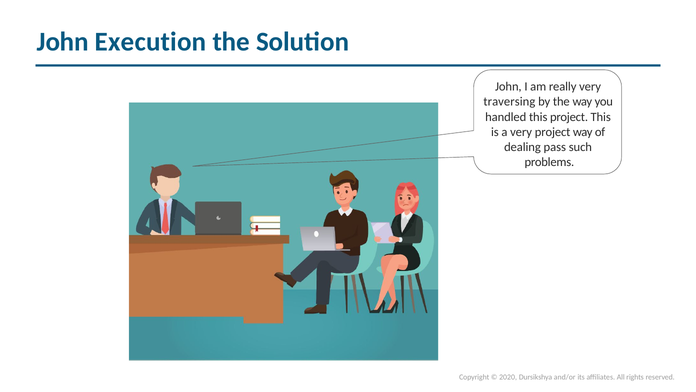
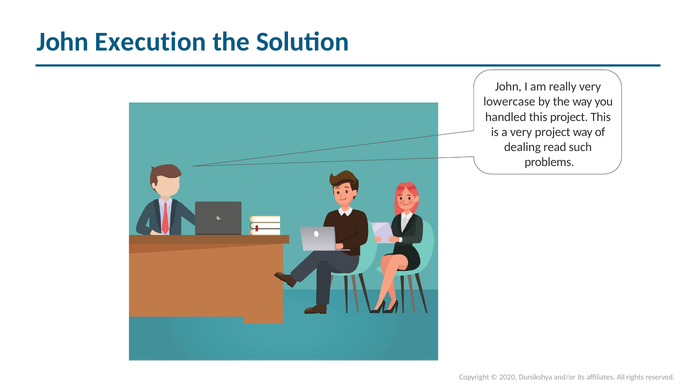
traversing: traversing -> lowercase
pass: pass -> read
